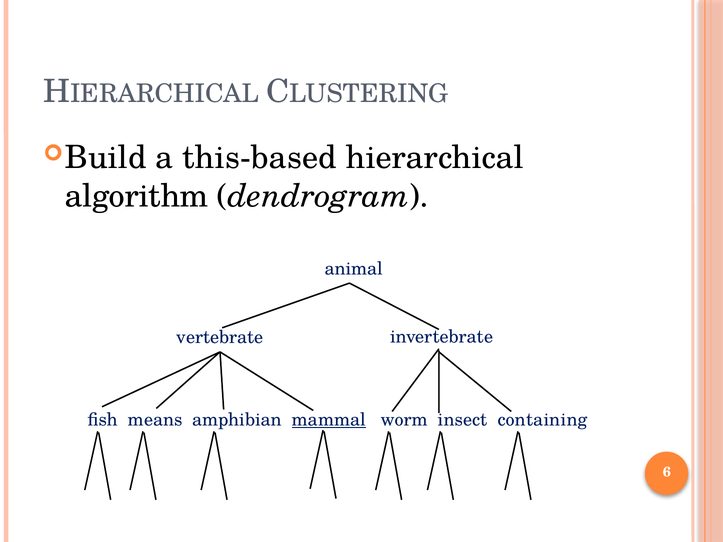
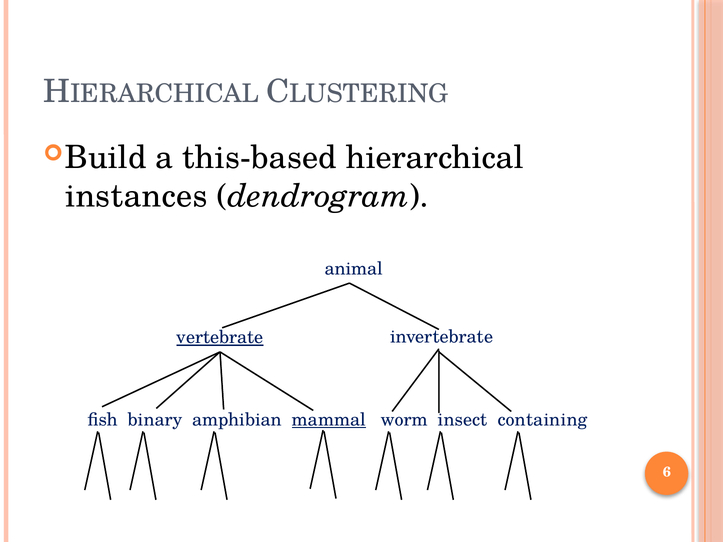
algorithm: algorithm -> instances
vertebrate underline: none -> present
means: means -> binary
